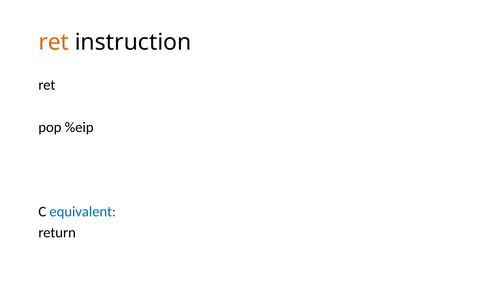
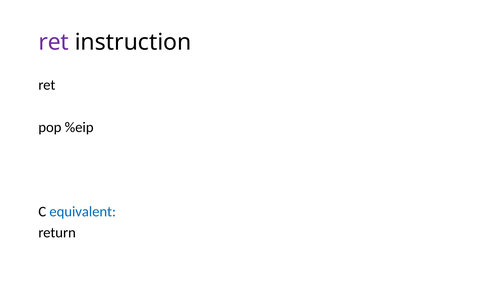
ret at (54, 42) colour: orange -> purple
